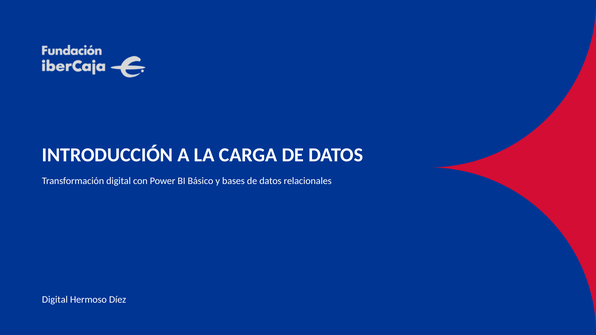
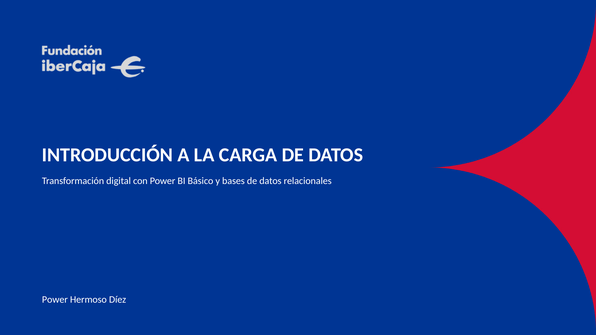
Digital at (55, 300): Digital -> Power
